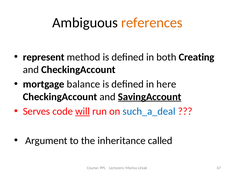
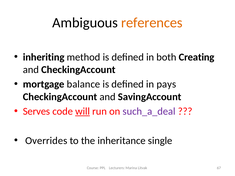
represent: represent -> inheriting
here: here -> pays
SavingAccount underline: present -> none
such_a_deal colour: blue -> purple
Argument: Argument -> Overrides
called: called -> single
